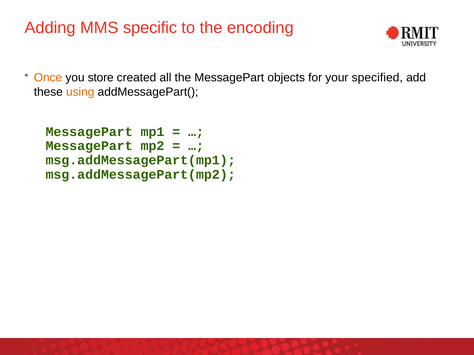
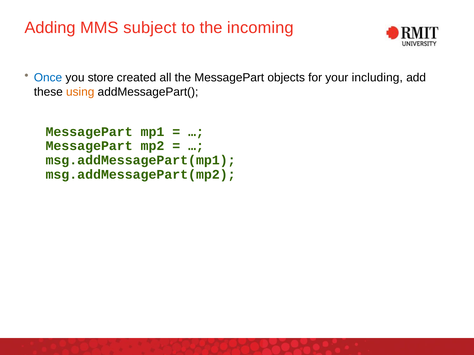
specific: specific -> subject
encoding: encoding -> incoming
Once colour: orange -> blue
specified: specified -> including
